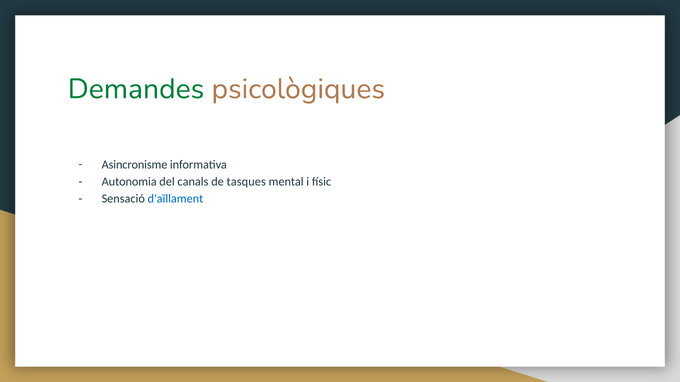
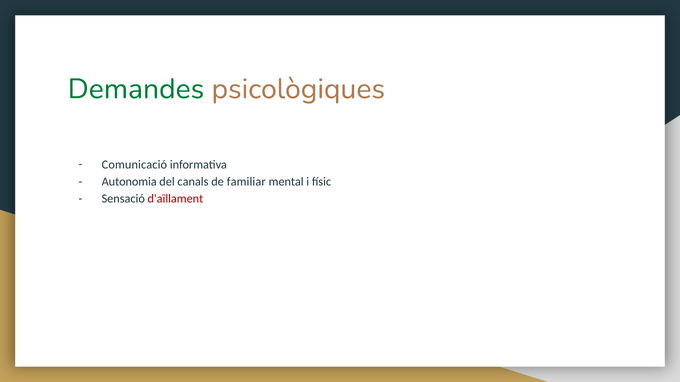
Asincronisme: Asincronisme -> Comunicació
tasques: tasques -> familiar
d'aïllament colour: blue -> red
